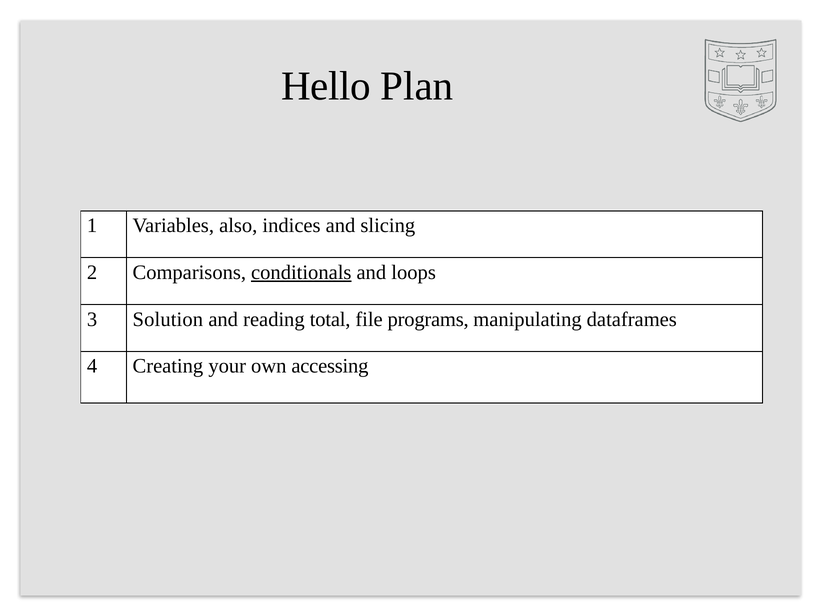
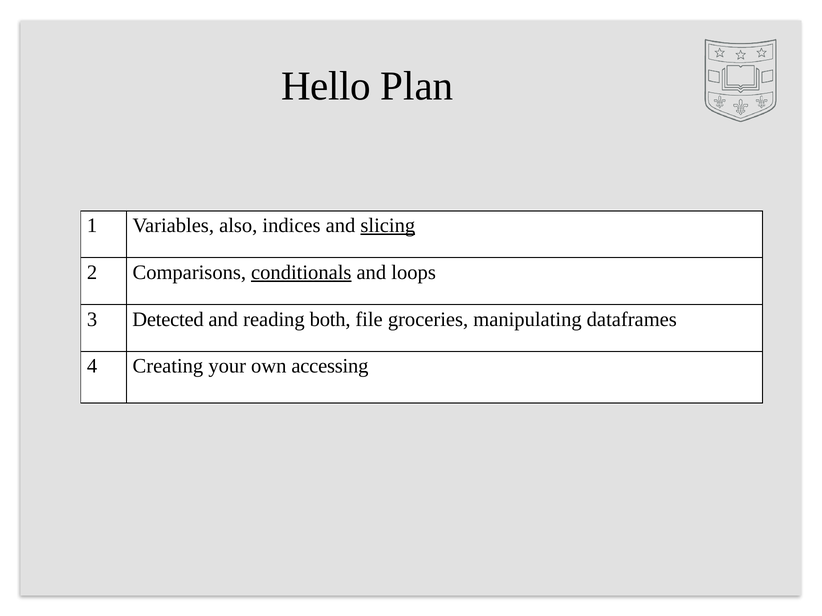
slicing underline: none -> present
Solution: Solution -> Detected
total: total -> both
programs: programs -> groceries
